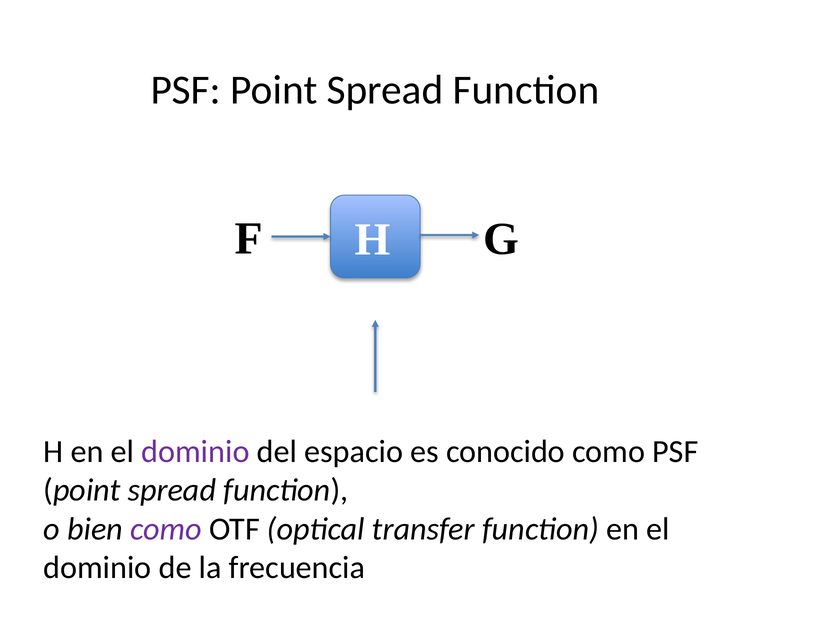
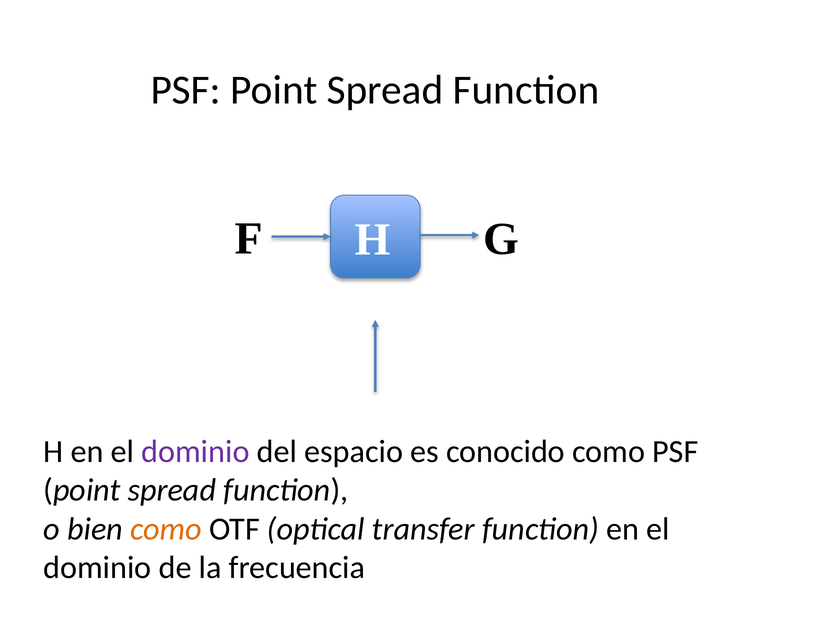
como at (166, 529) colour: purple -> orange
